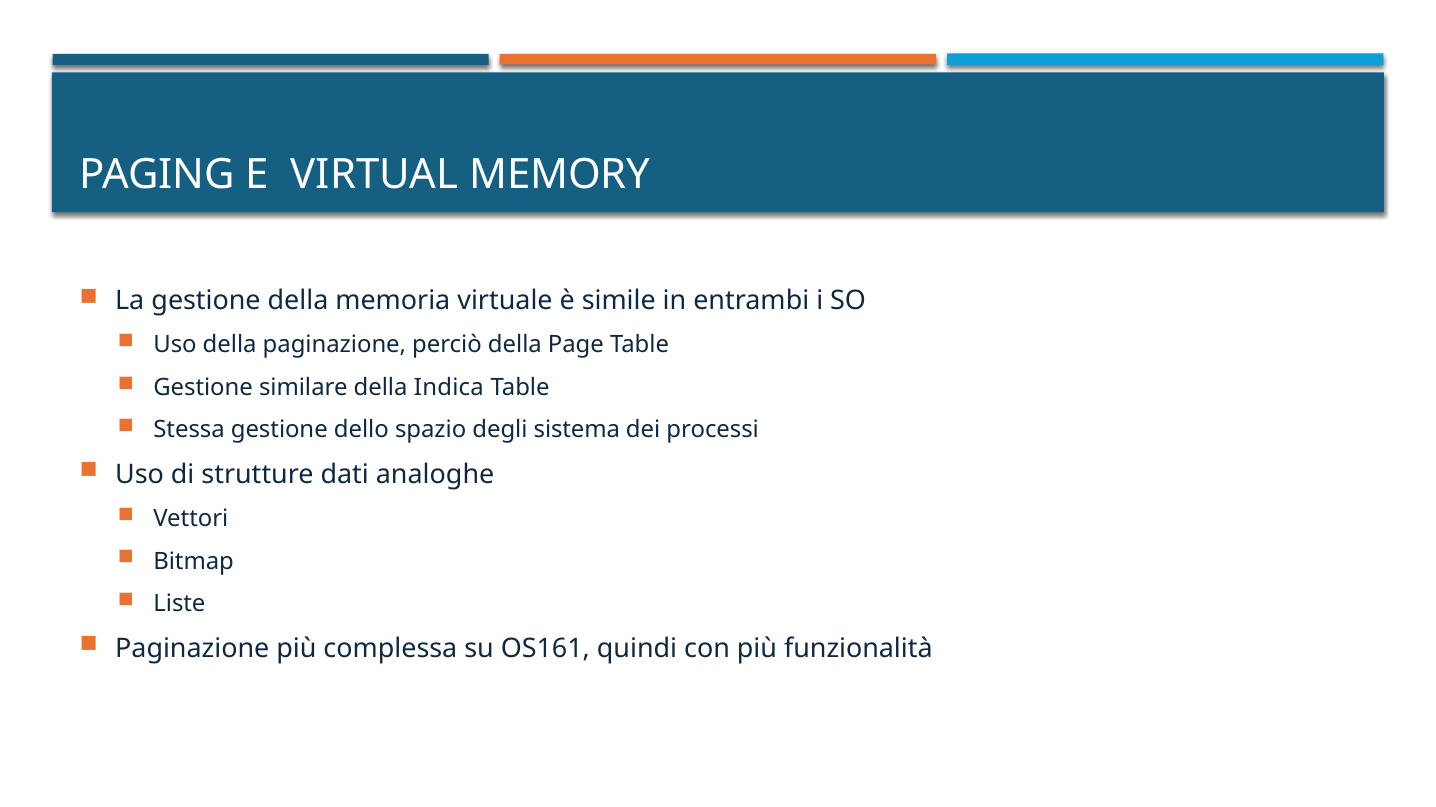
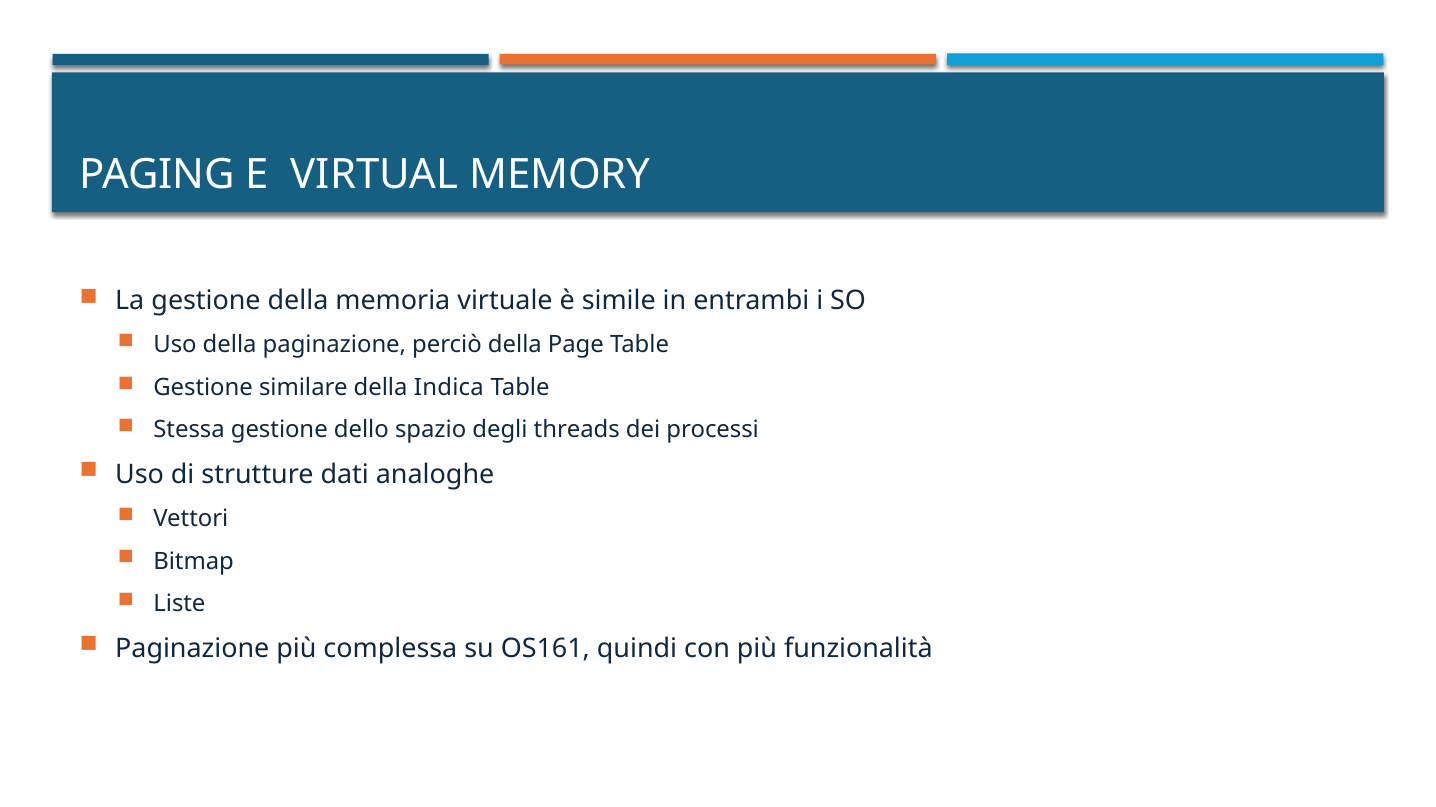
sistema: sistema -> threads
